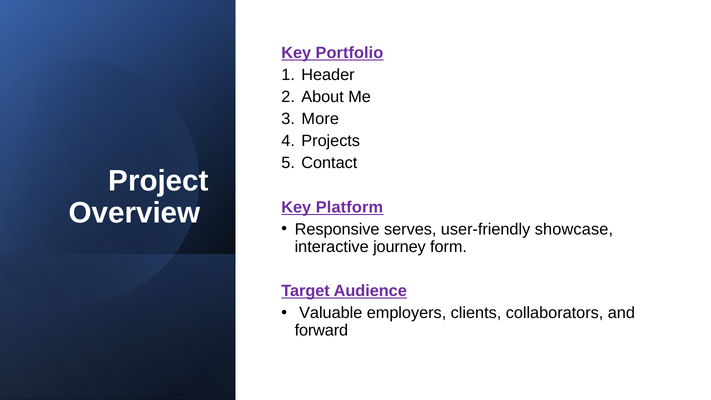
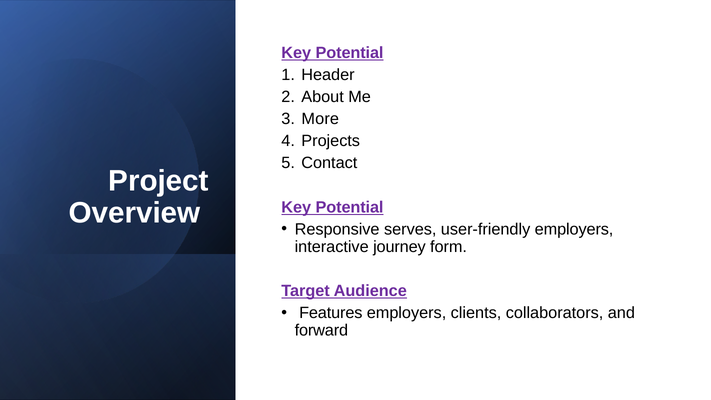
Portfolio at (349, 53): Portfolio -> Potential
Platform at (349, 207): Platform -> Potential
user-friendly showcase: showcase -> employers
Valuable: Valuable -> Features
